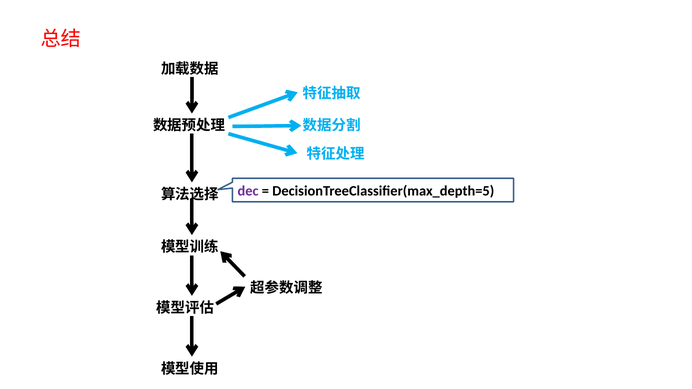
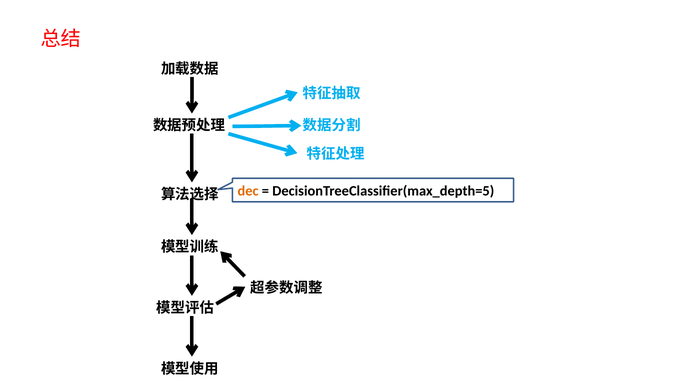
dec colour: purple -> orange
